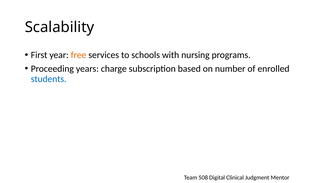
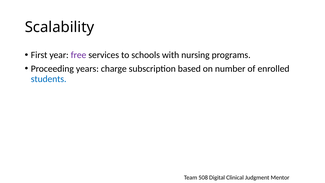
free colour: orange -> purple
